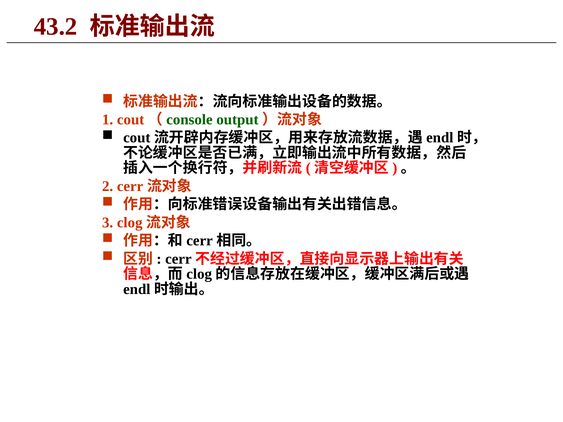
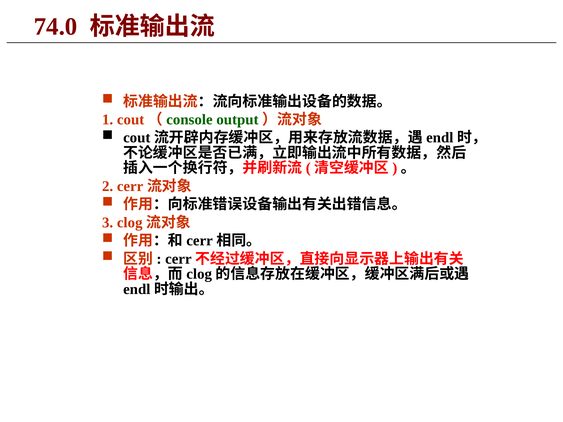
43.2: 43.2 -> 74.0
